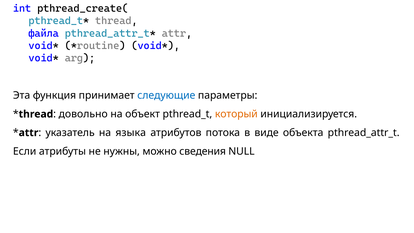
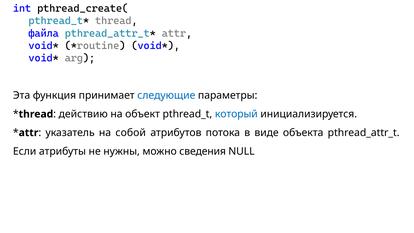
довольно: довольно -> действию
который colour: orange -> blue
языка: языка -> собой
